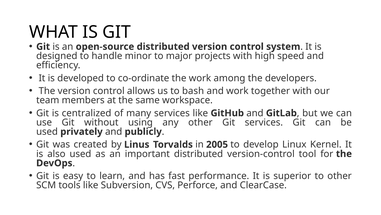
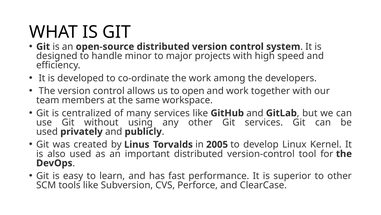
bash: bash -> open
